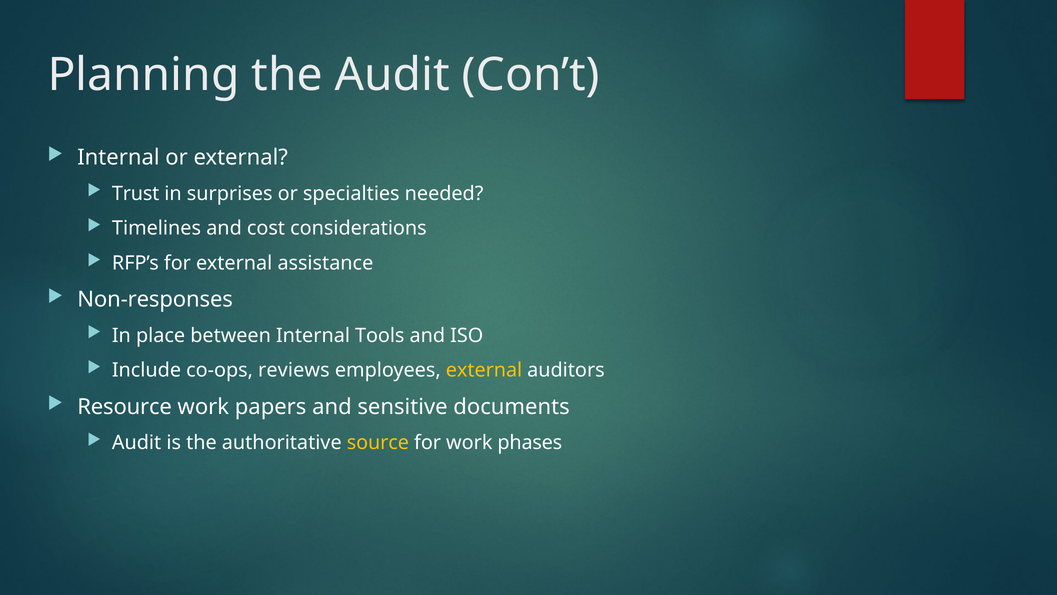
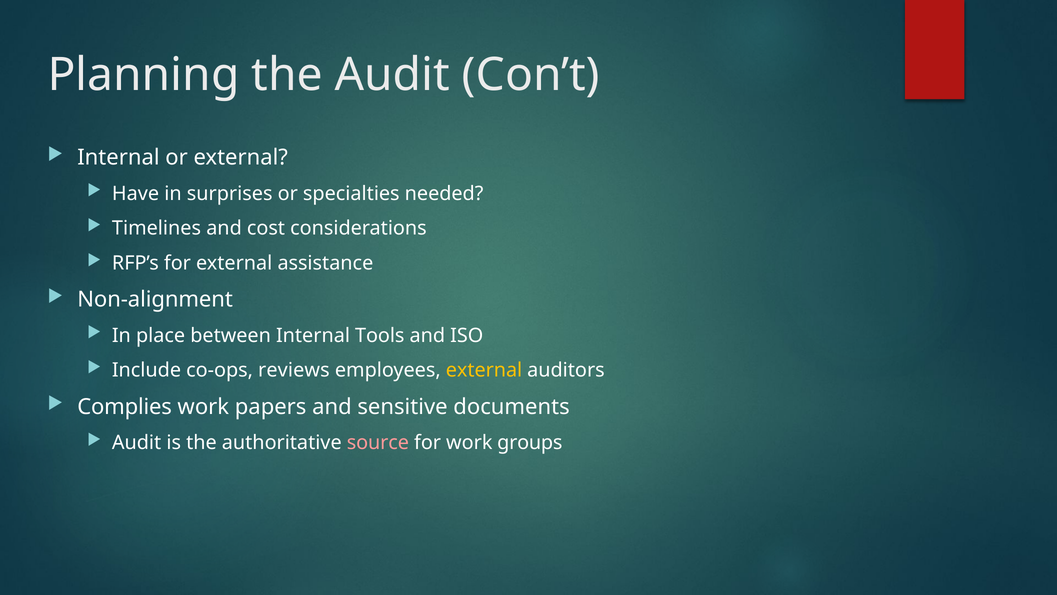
Trust: Trust -> Have
Non-responses: Non-responses -> Non-alignment
Resource: Resource -> Complies
source colour: yellow -> pink
phases: phases -> groups
